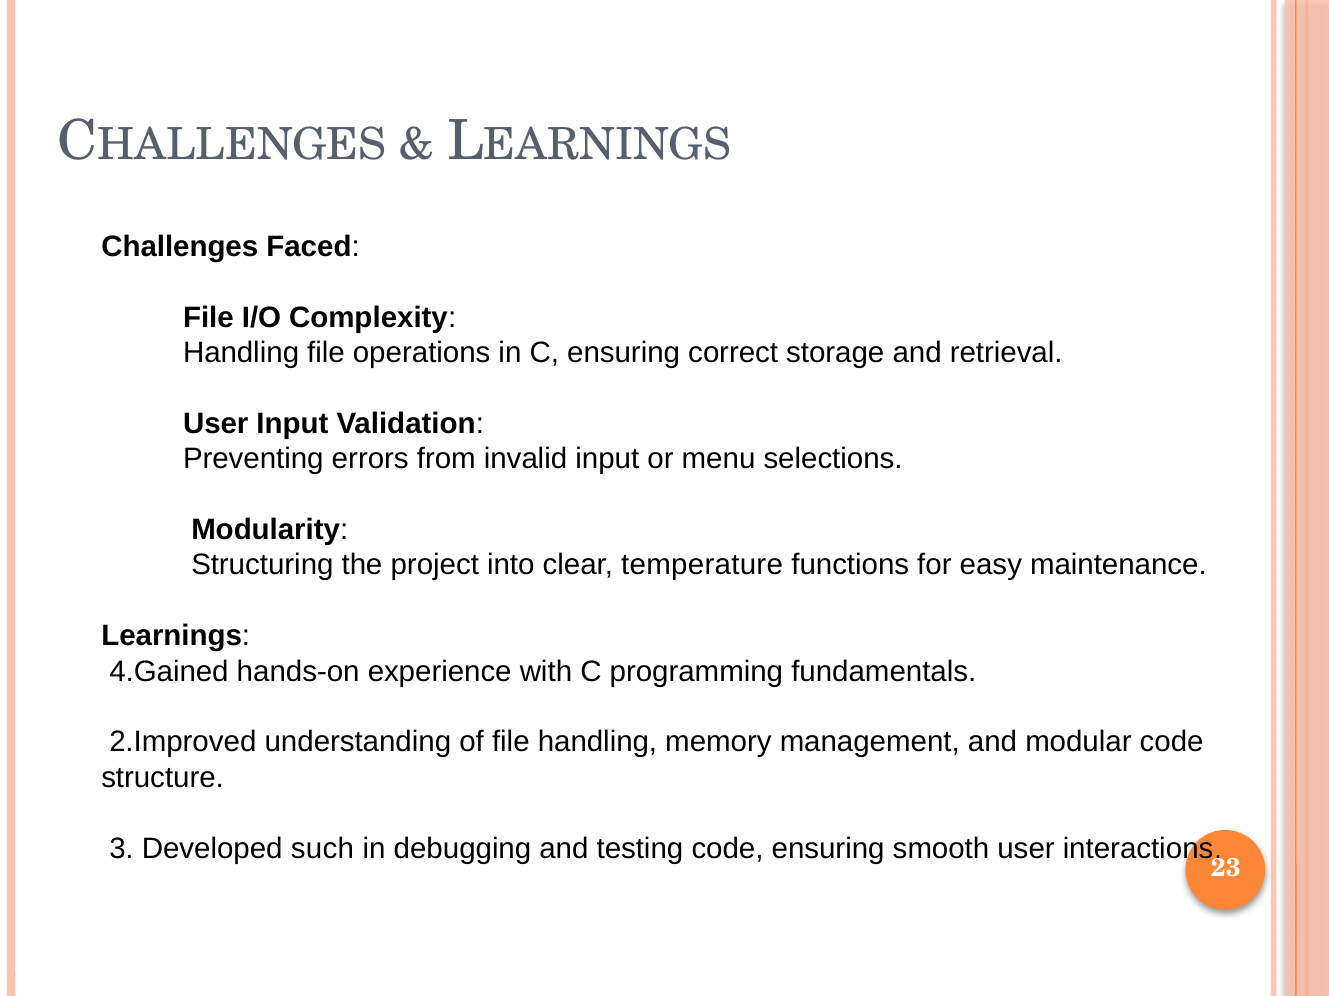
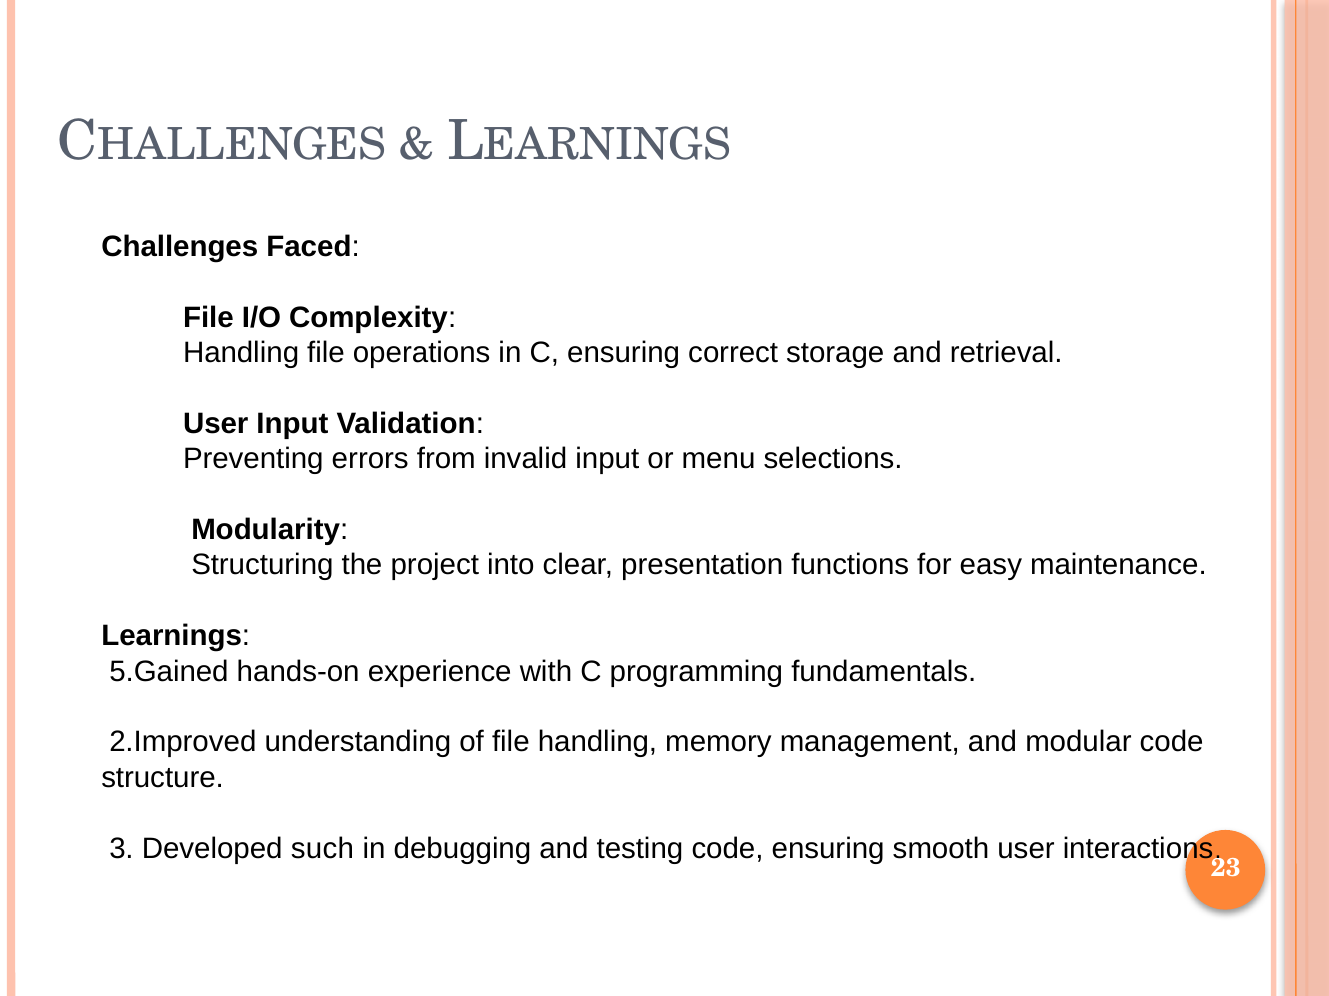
temperature: temperature -> presentation
4.Gained: 4.Gained -> 5.Gained
